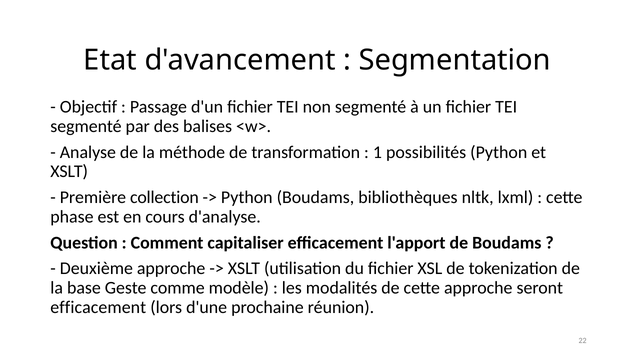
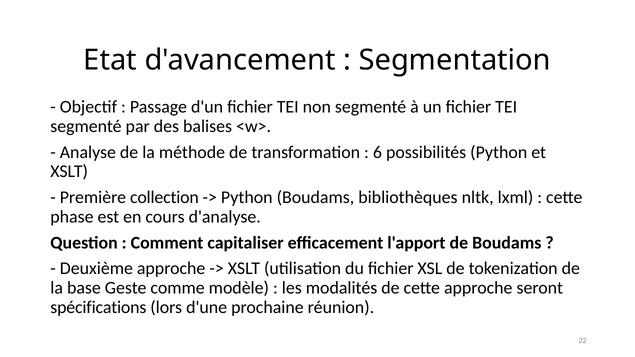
1: 1 -> 6
efficacement at (98, 307): efficacement -> spécifications
